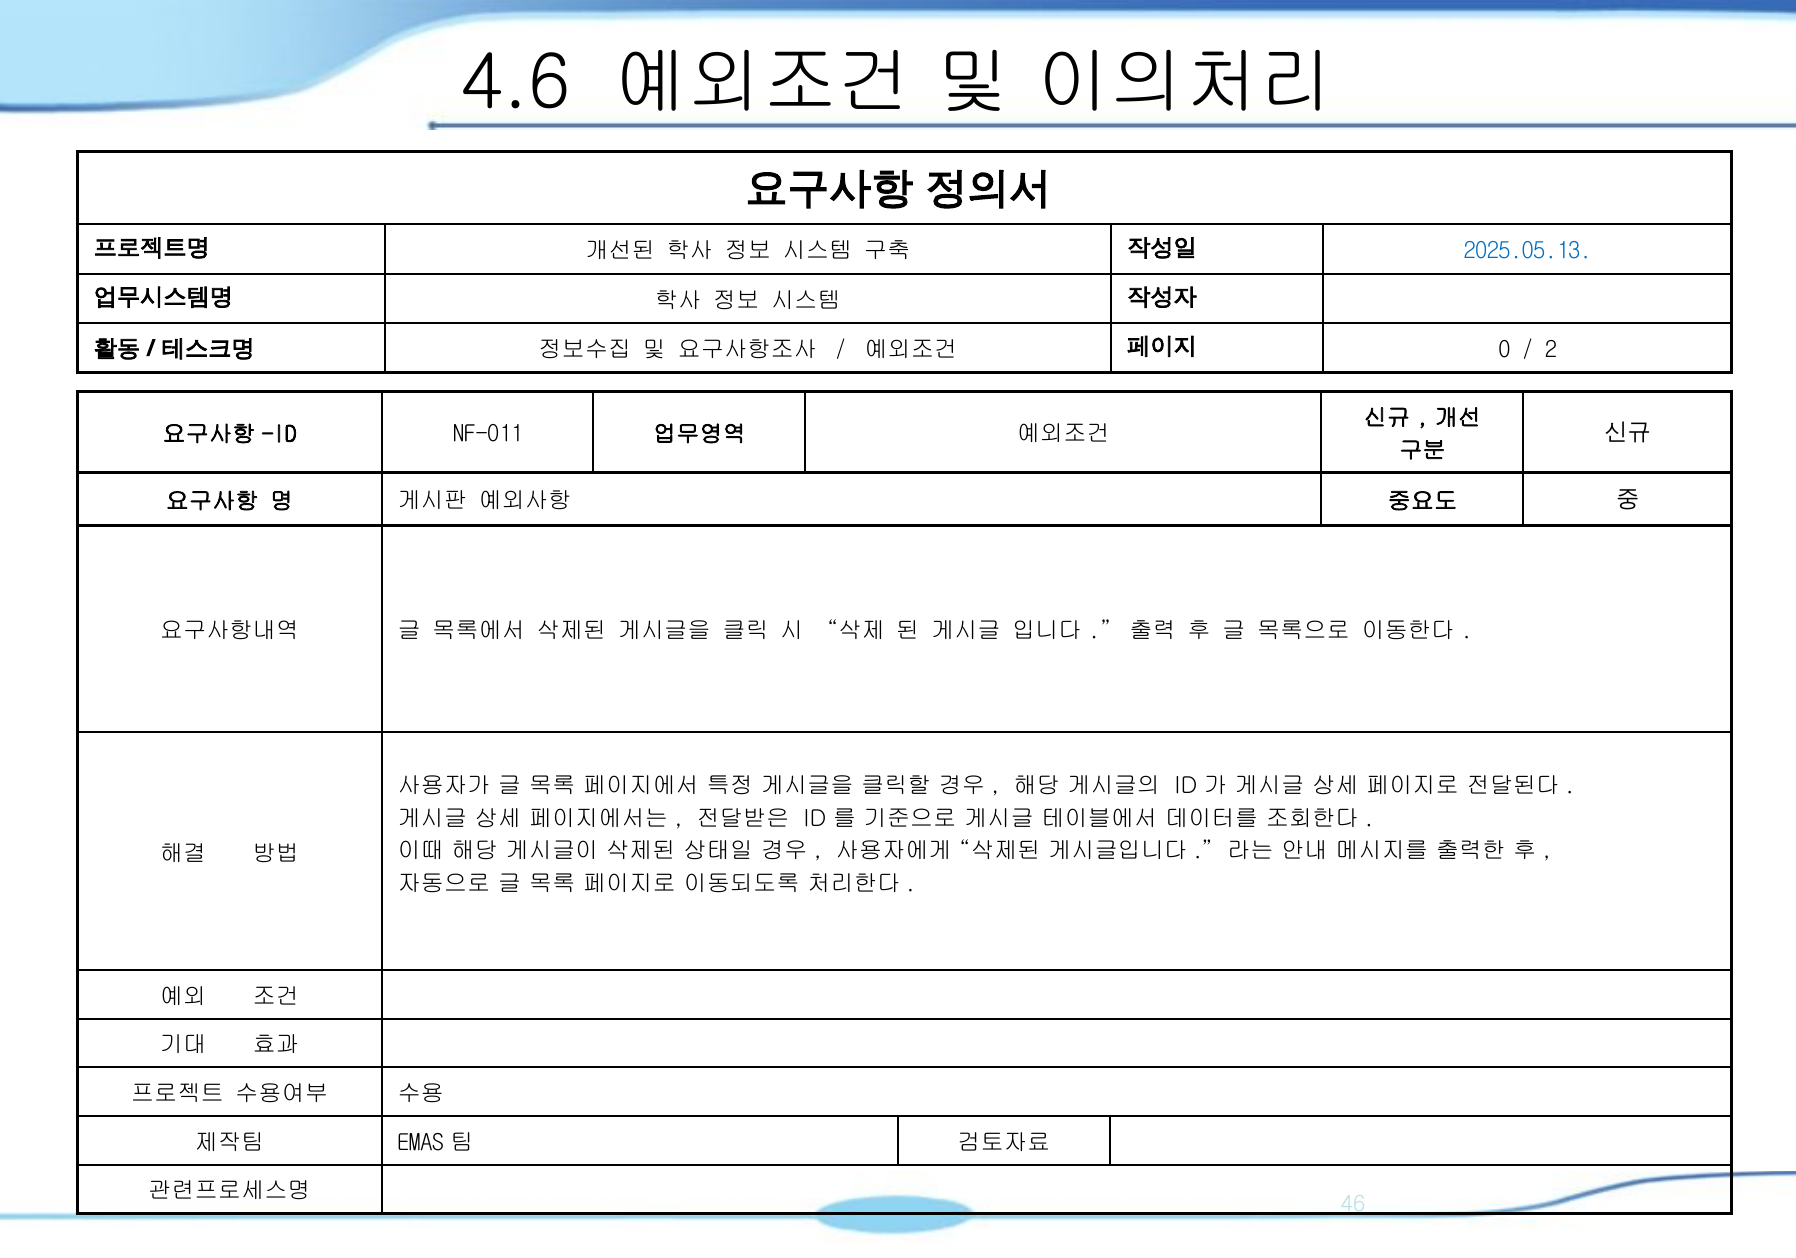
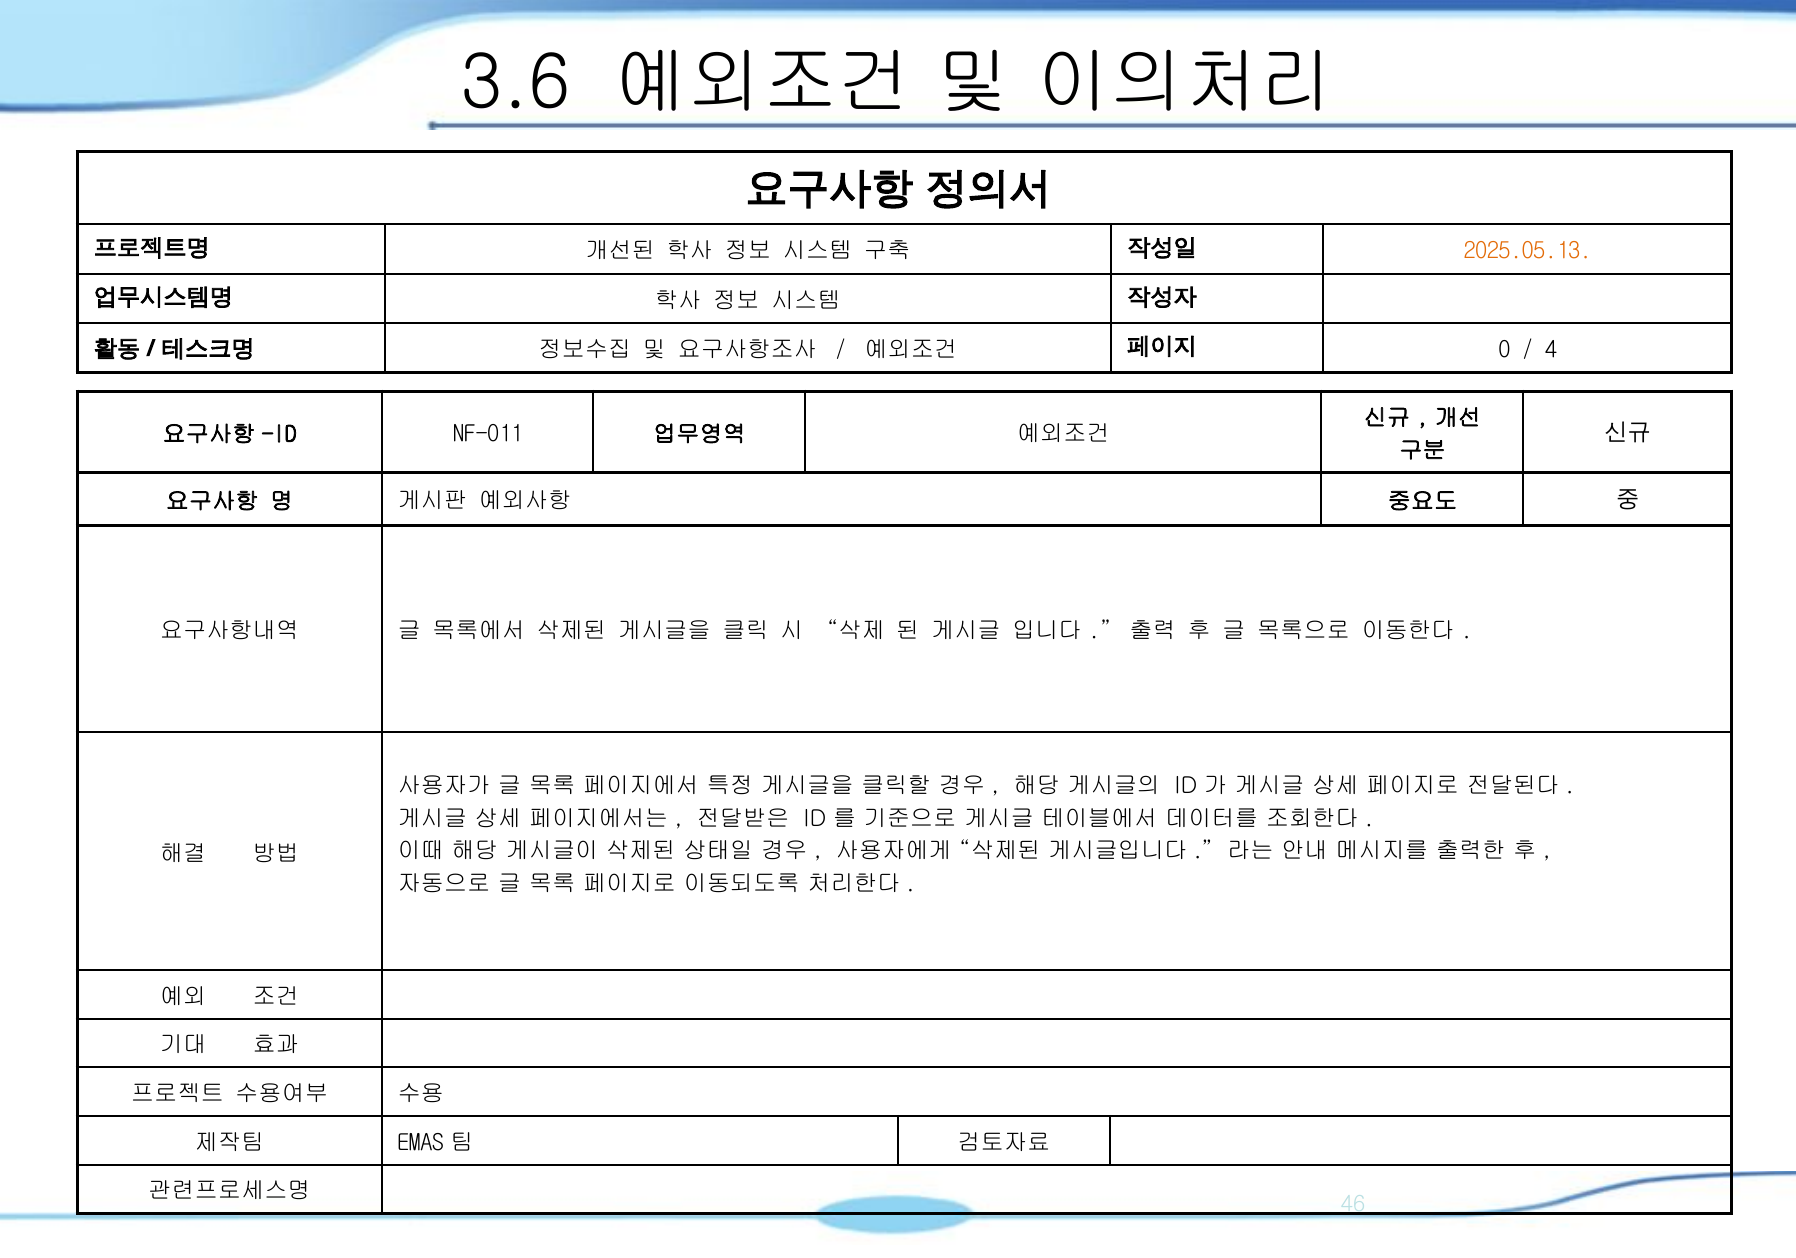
4.6: 4.6 -> 3.6
2025.05.13 colour: blue -> orange
2: 2 -> 4
